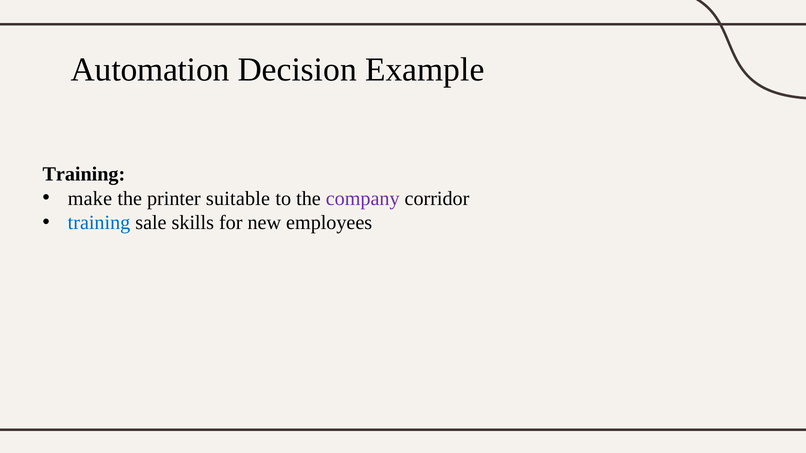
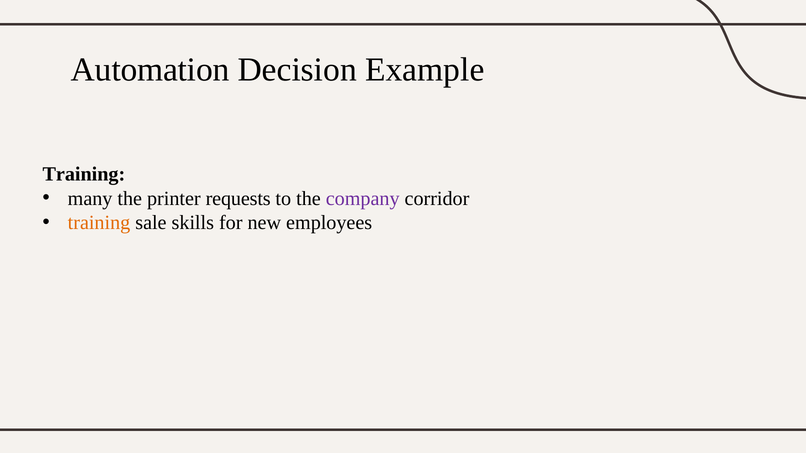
make: make -> many
suitable: suitable -> requests
training at (99, 223) colour: blue -> orange
